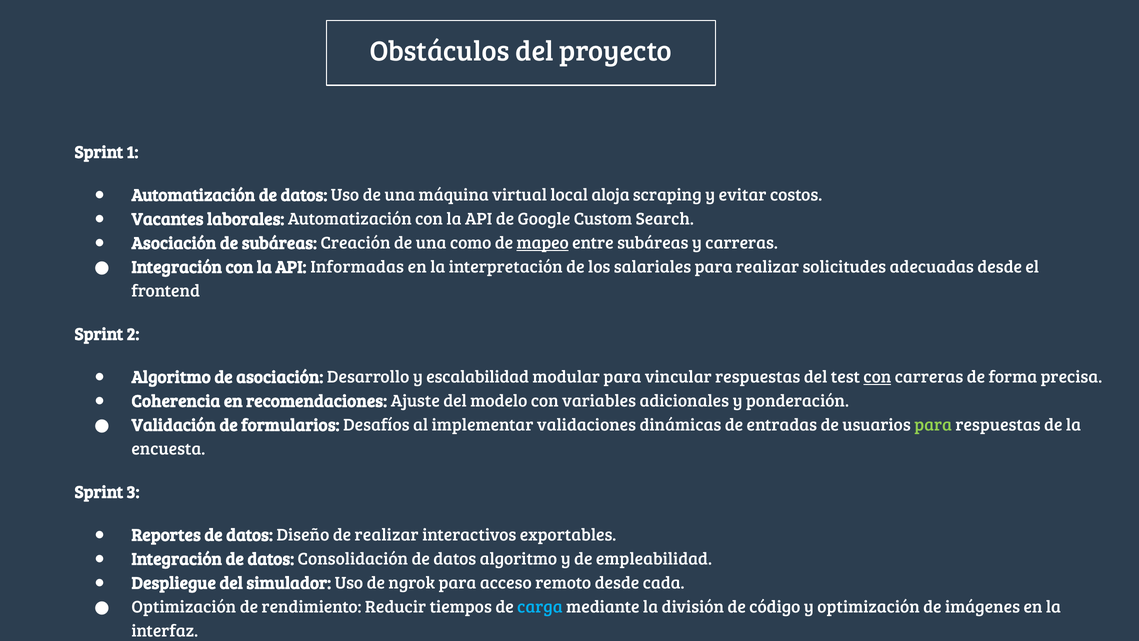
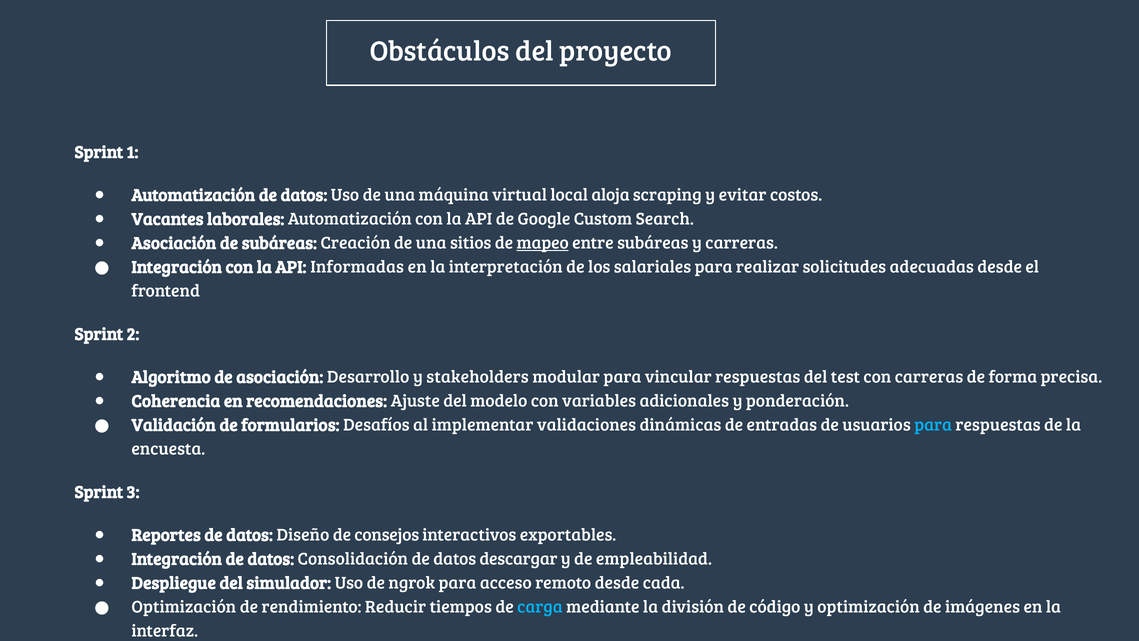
como: como -> sitios
escalabilidad: escalabilidad -> stakeholders
con at (877, 377) underline: present -> none
para at (933, 425) colour: light green -> light blue
de realizar: realizar -> consejos
datos algoritmo: algoritmo -> descargar
